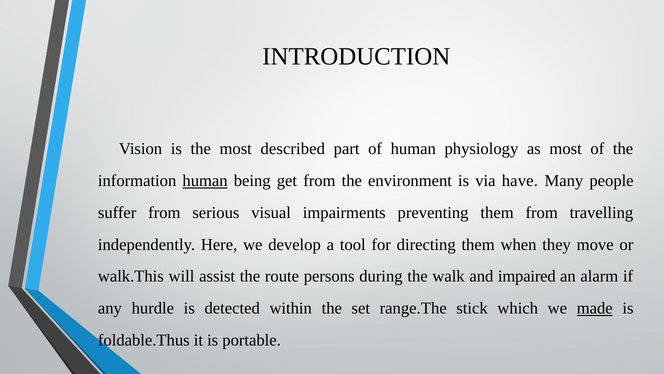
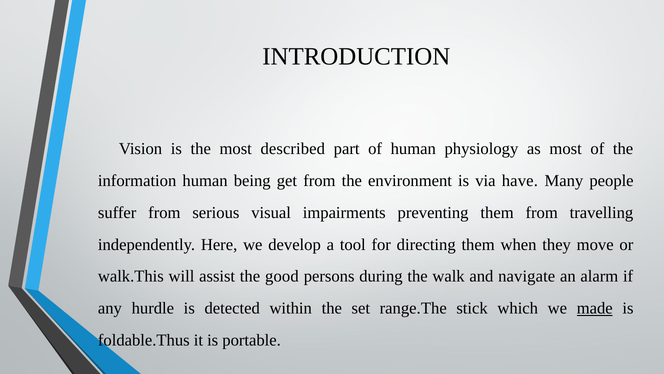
human at (205, 181) underline: present -> none
route: route -> good
impaired: impaired -> navigate
